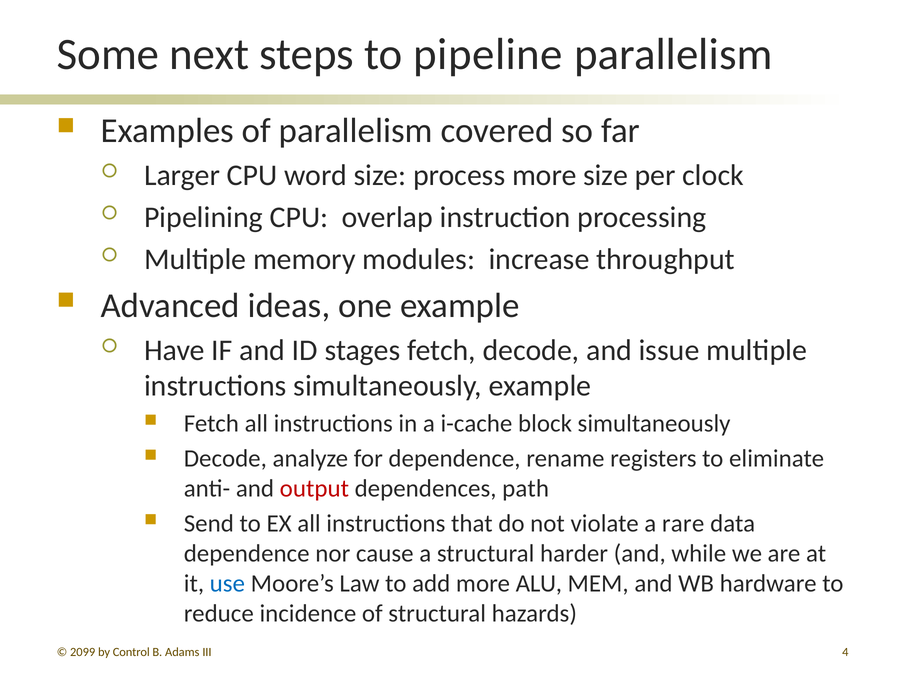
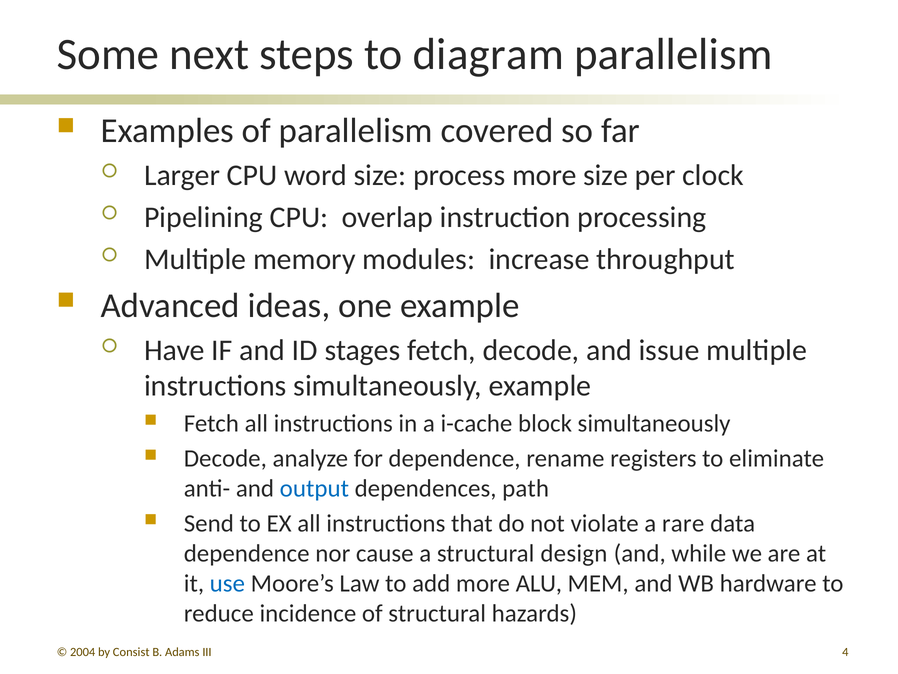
pipeline: pipeline -> diagram
output colour: red -> blue
harder: harder -> design
2099: 2099 -> 2004
Control: Control -> Consist
